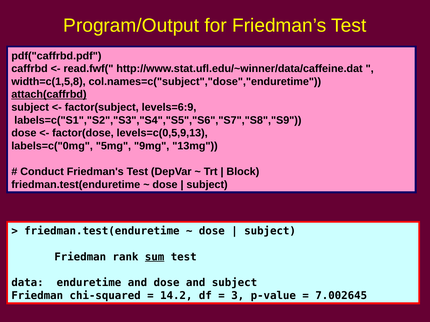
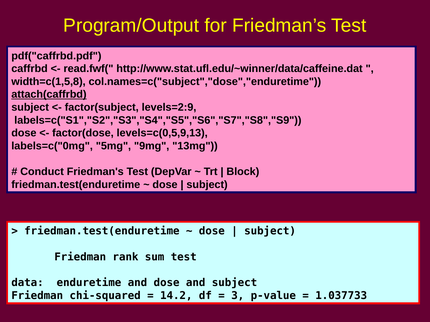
levels=6:9: levels=6:9 -> levels=2:9
sum underline: present -> none
7.002645: 7.002645 -> 1.037733
